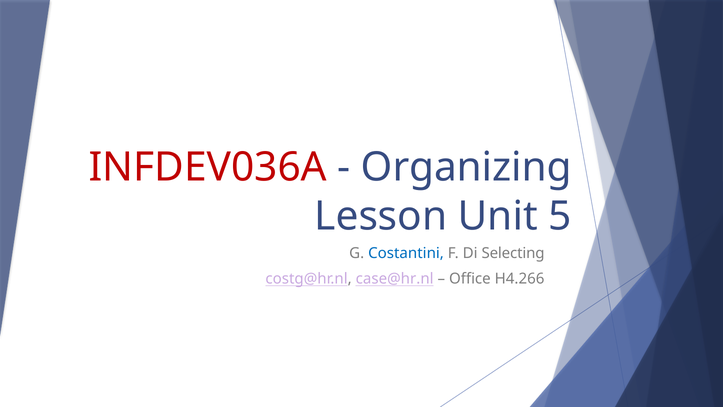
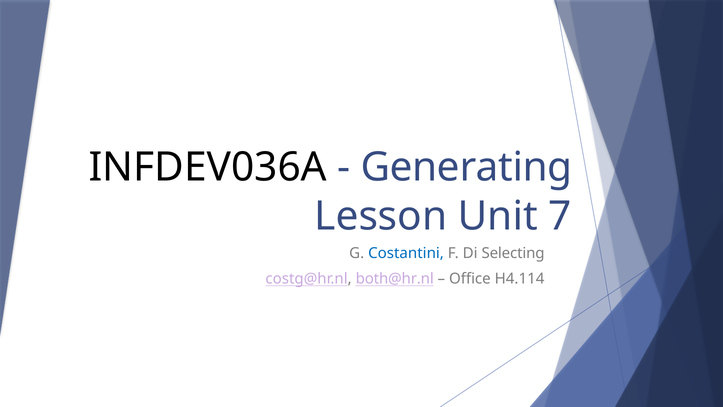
INFDEV036A colour: red -> black
Organizing: Organizing -> Generating
5: 5 -> 7
case@hr.nl: case@hr.nl -> both@hr.nl
H4.266: H4.266 -> H4.114
